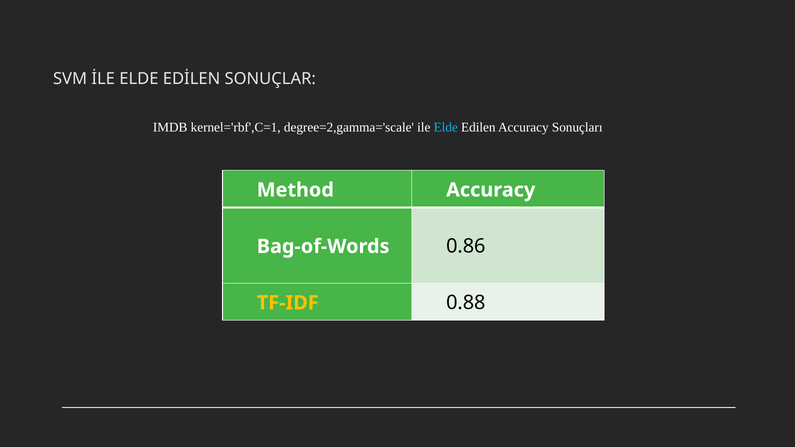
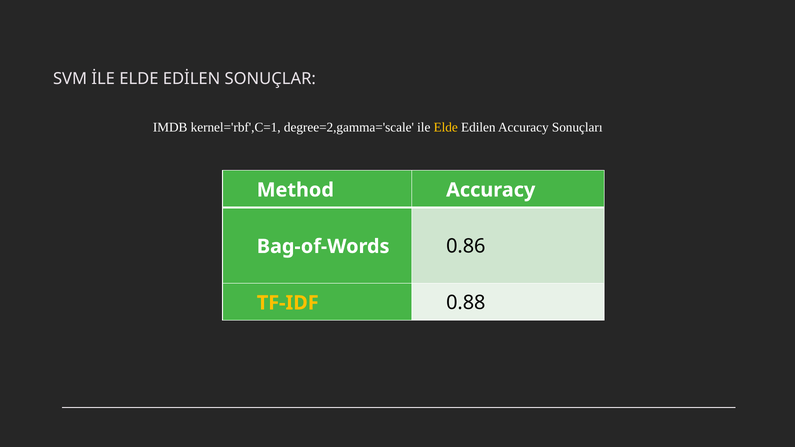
Elde at (446, 127) colour: light blue -> yellow
